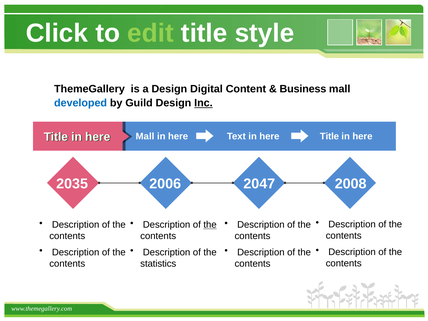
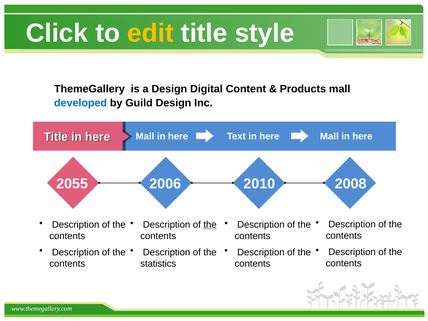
edit colour: light green -> yellow
Business: Business -> Products
Inc underline: present -> none
Text in here Title: Title -> Mall
2035: 2035 -> 2055
2047: 2047 -> 2010
